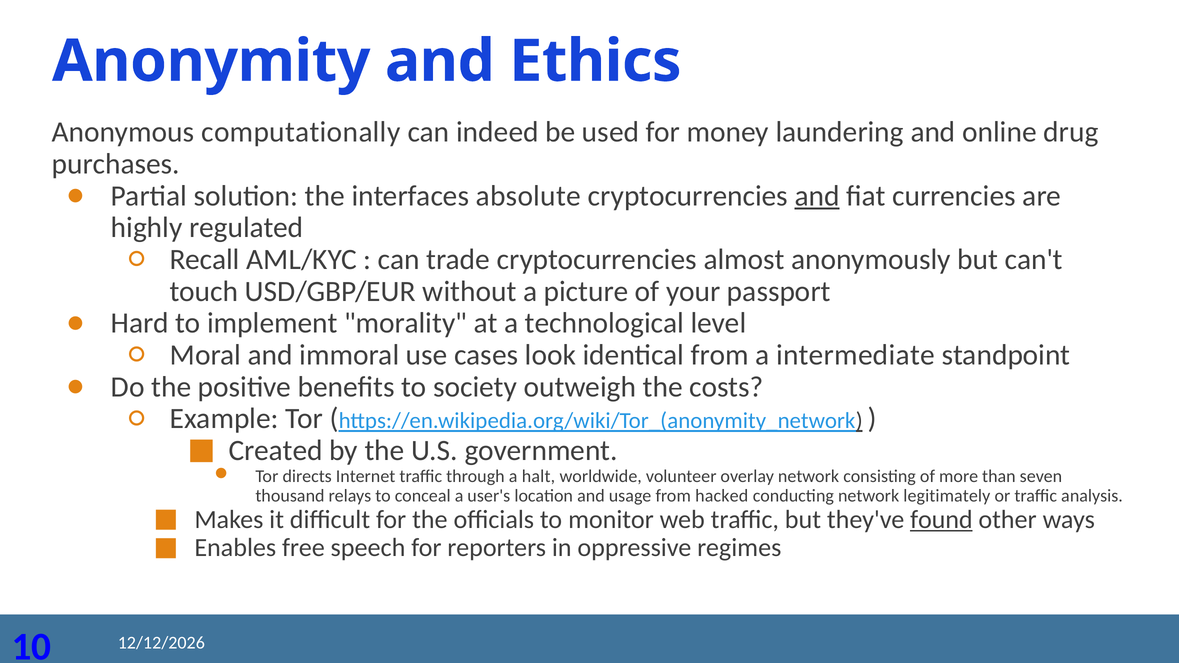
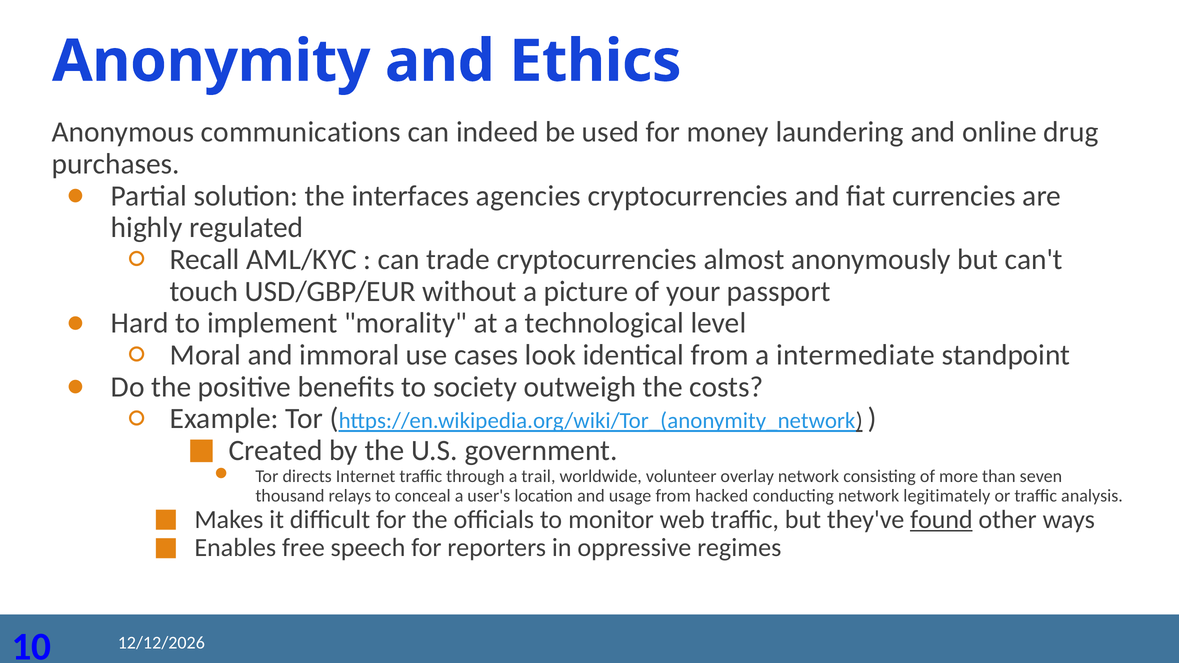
computationally: computationally -> communications
absolute: absolute -> agencies
and at (817, 196) underline: present -> none
halt: halt -> trail
